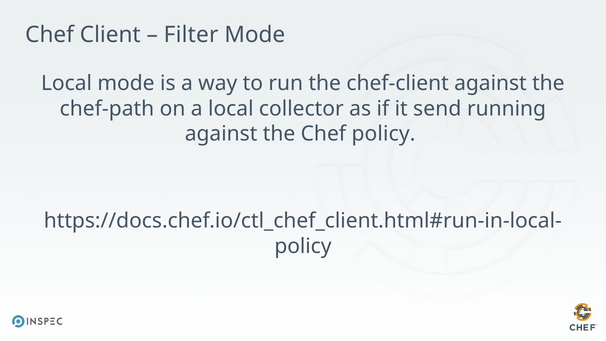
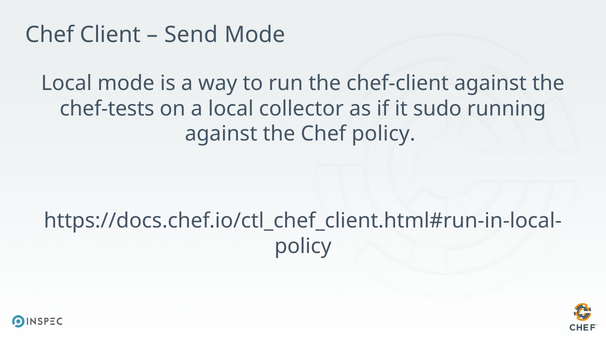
Filter: Filter -> Send
chef-path: chef-path -> chef-tests
send: send -> sudo
